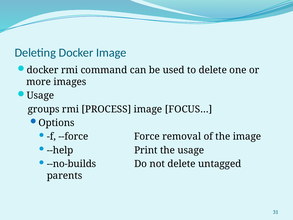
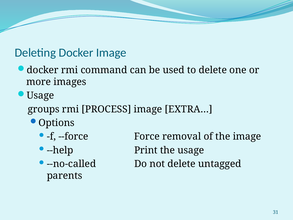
FOCUS…: FOCUS… -> EXTRA…
--no-builds: --no-builds -> --no-called
